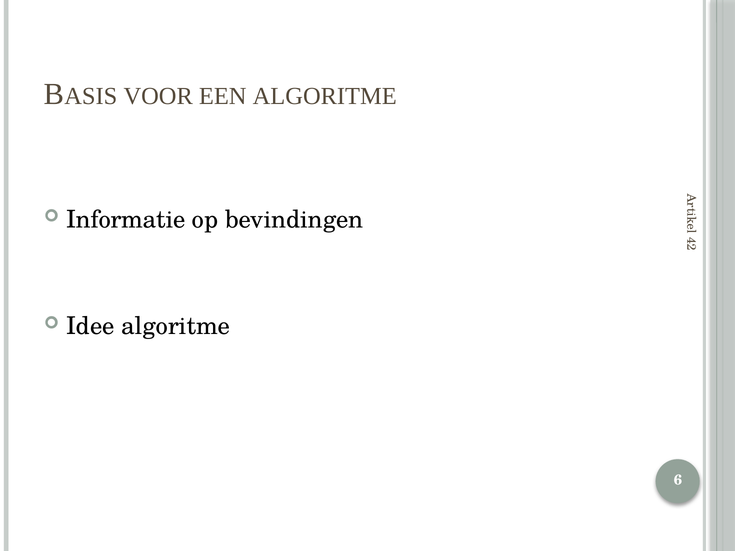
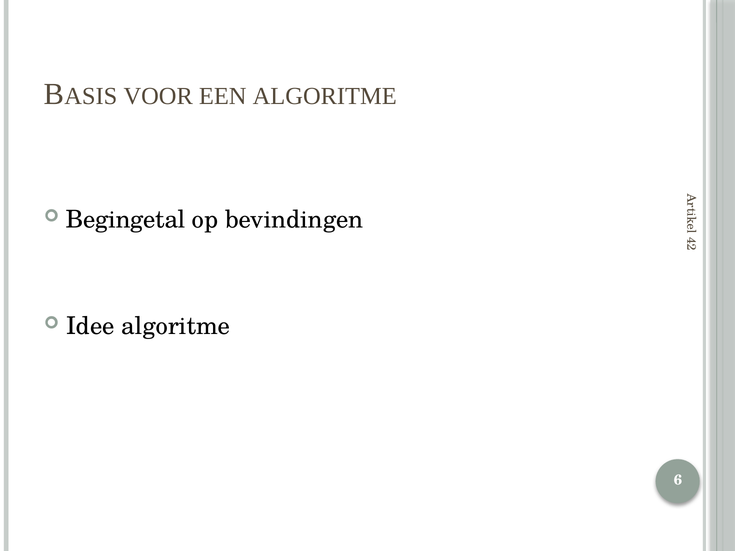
Informatie: Informatie -> Begingetal
